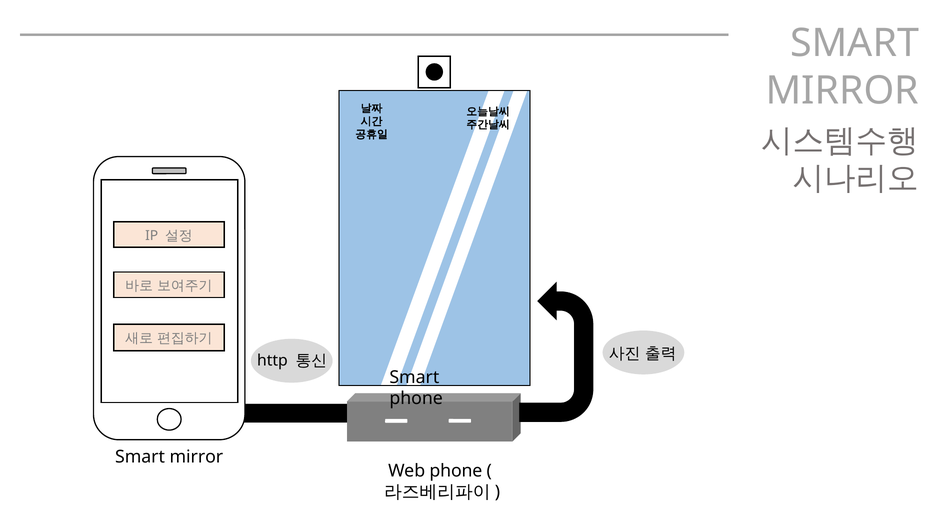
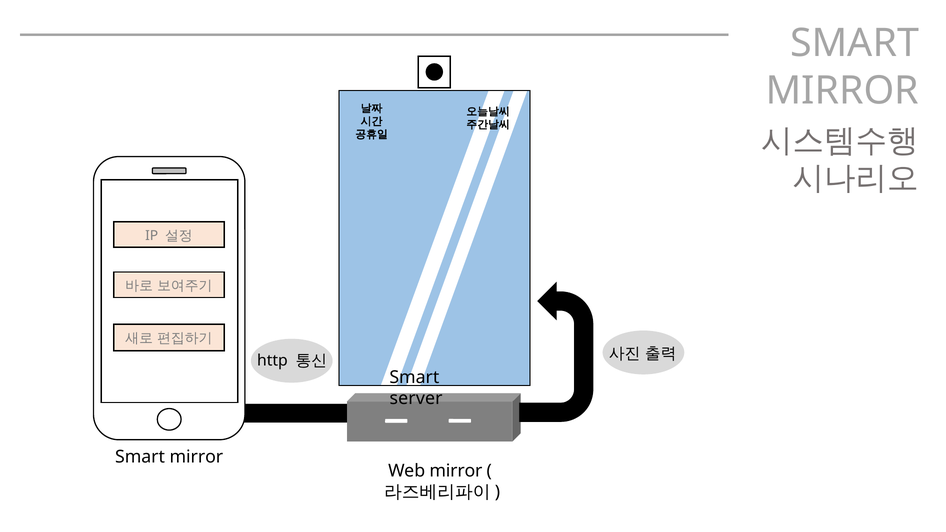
phone at (416, 399): phone -> server
Web phone: phone -> mirror
